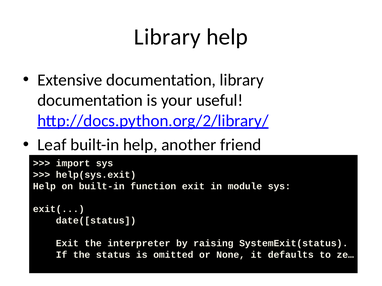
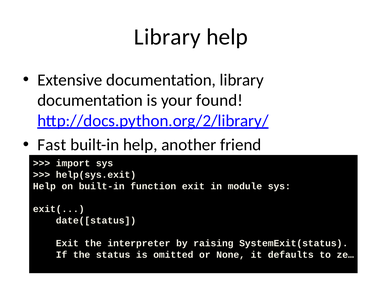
useful: useful -> found
Leaf: Leaf -> Fast
